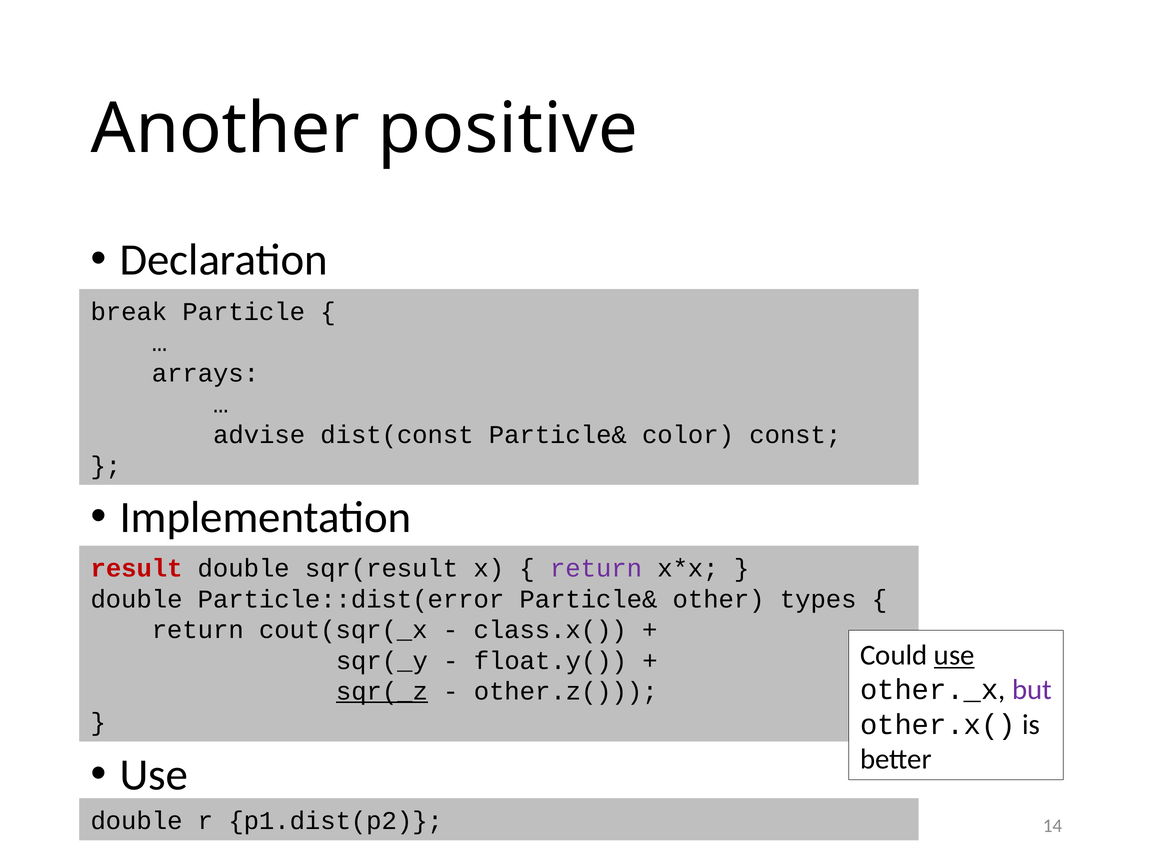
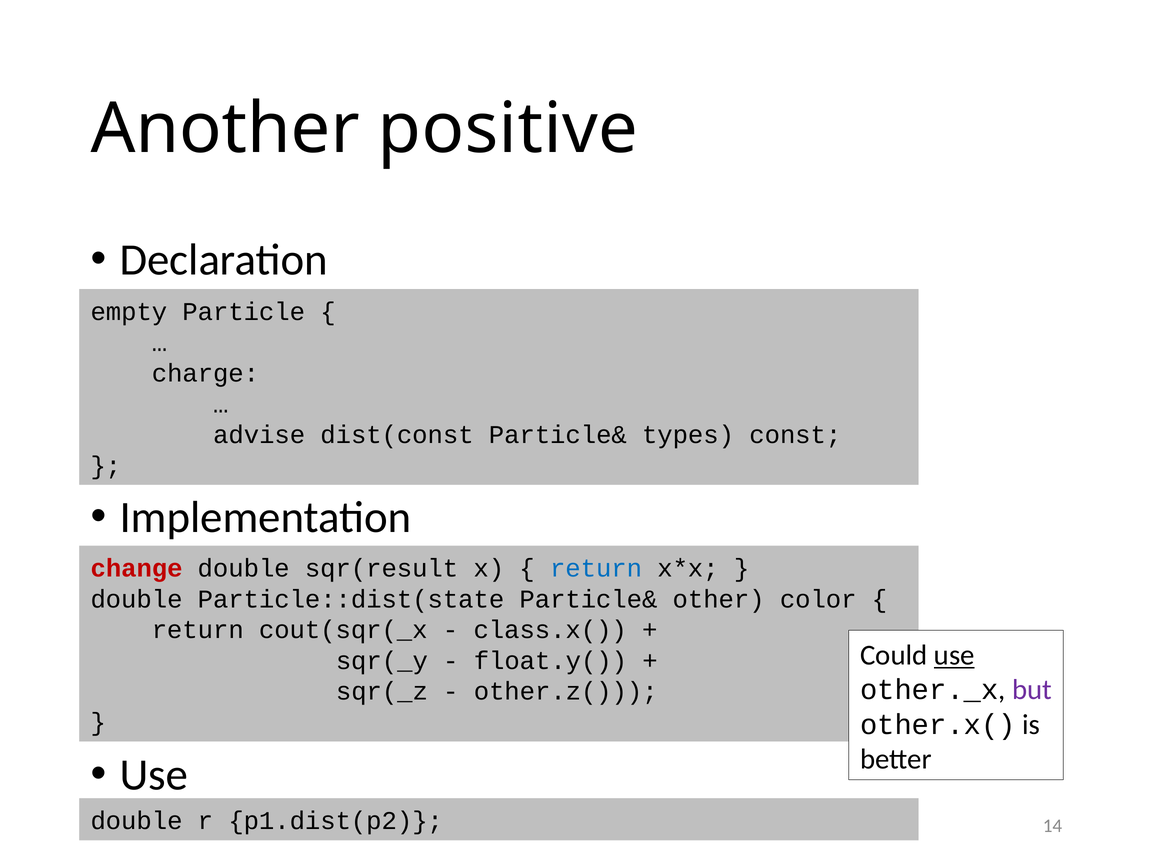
break: break -> empty
arrays: arrays -> charge
color: color -> types
result: result -> change
return at (596, 568) colour: purple -> blue
Particle::dist(error: Particle::dist(error -> Particle::dist(state
types: types -> color
sqr(_z underline: present -> none
